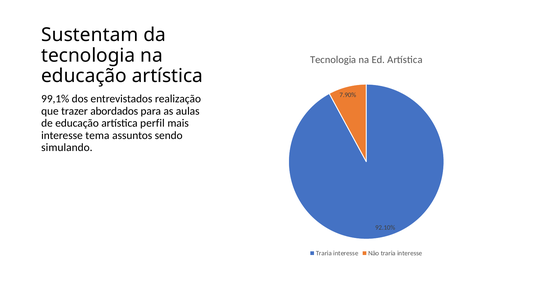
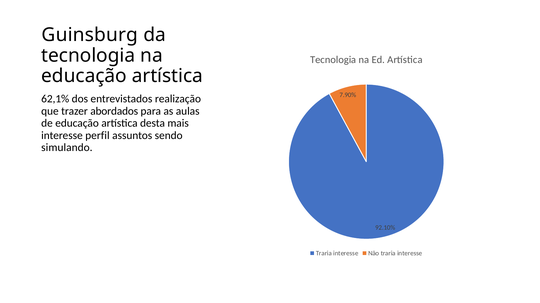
Sustentam: Sustentam -> Guinsburg
99,1%: 99,1% -> 62,1%
perfil: perfil -> desta
tema: tema -> perfil
